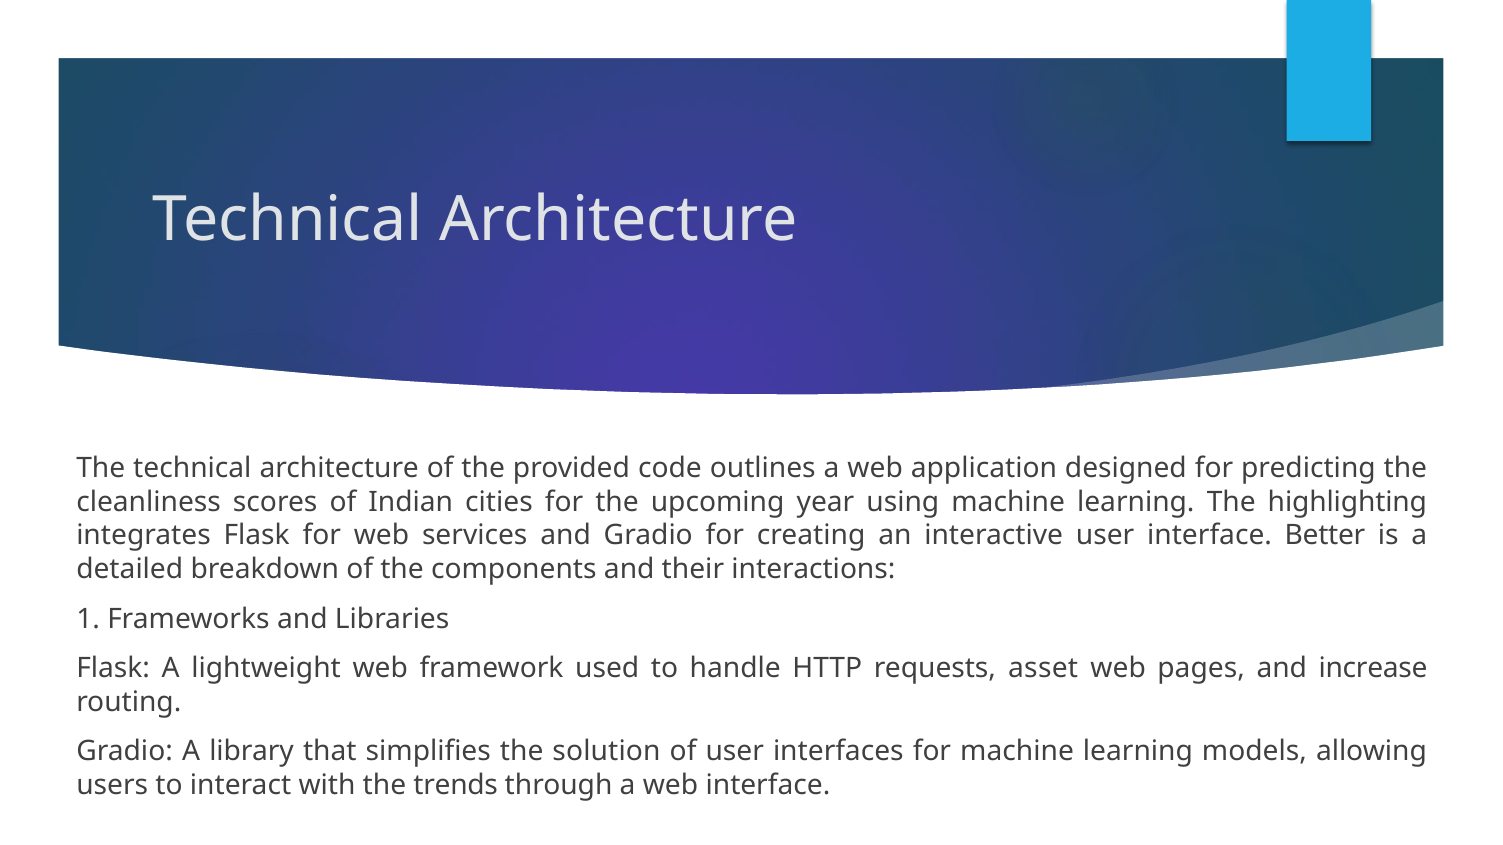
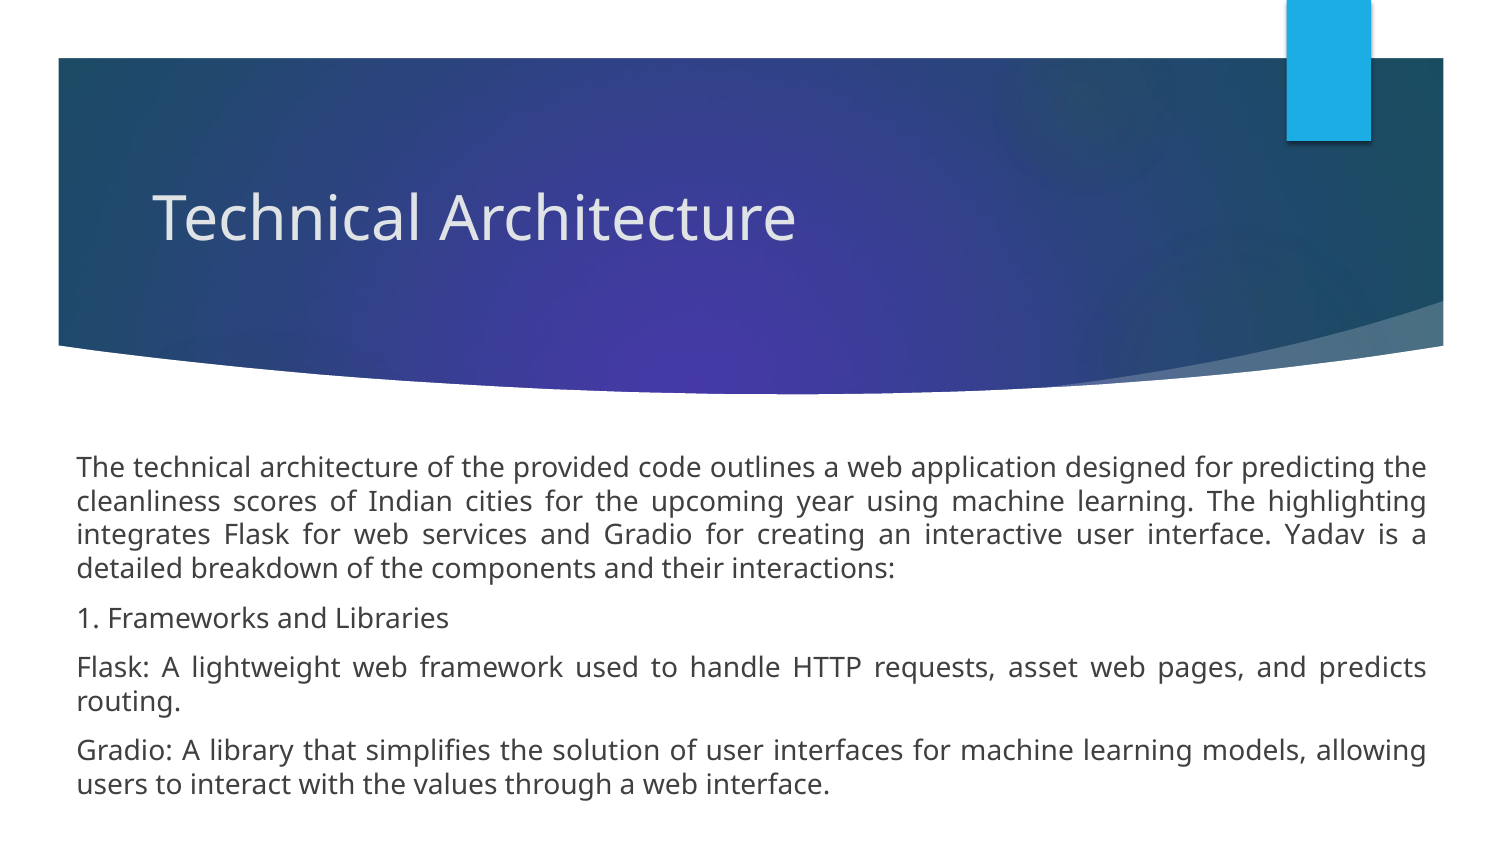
Better: Better -> Yadav
increase: increase -> predicts
trends: trends -> values
